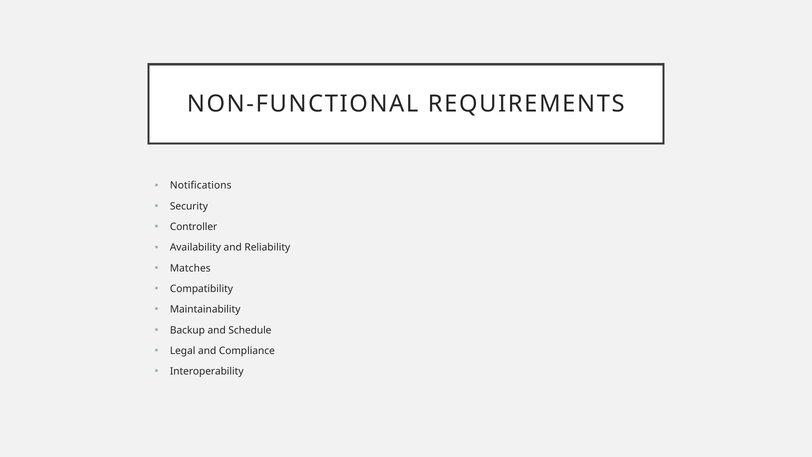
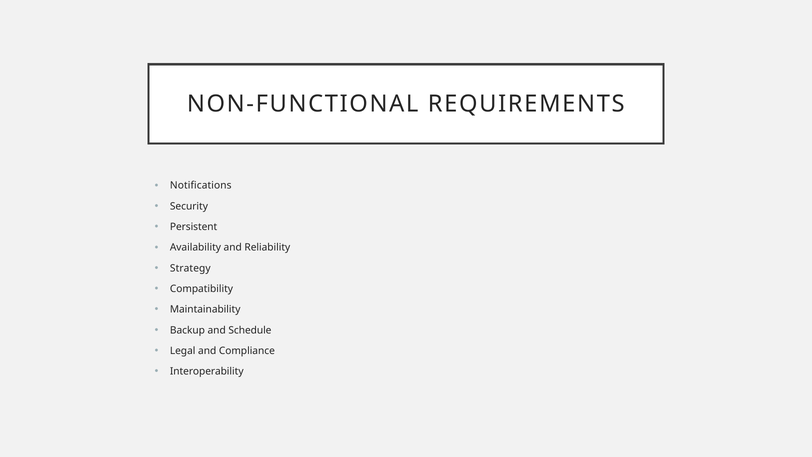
Controller: Controller -> Persistent
Matches: Matches -> Strategy
